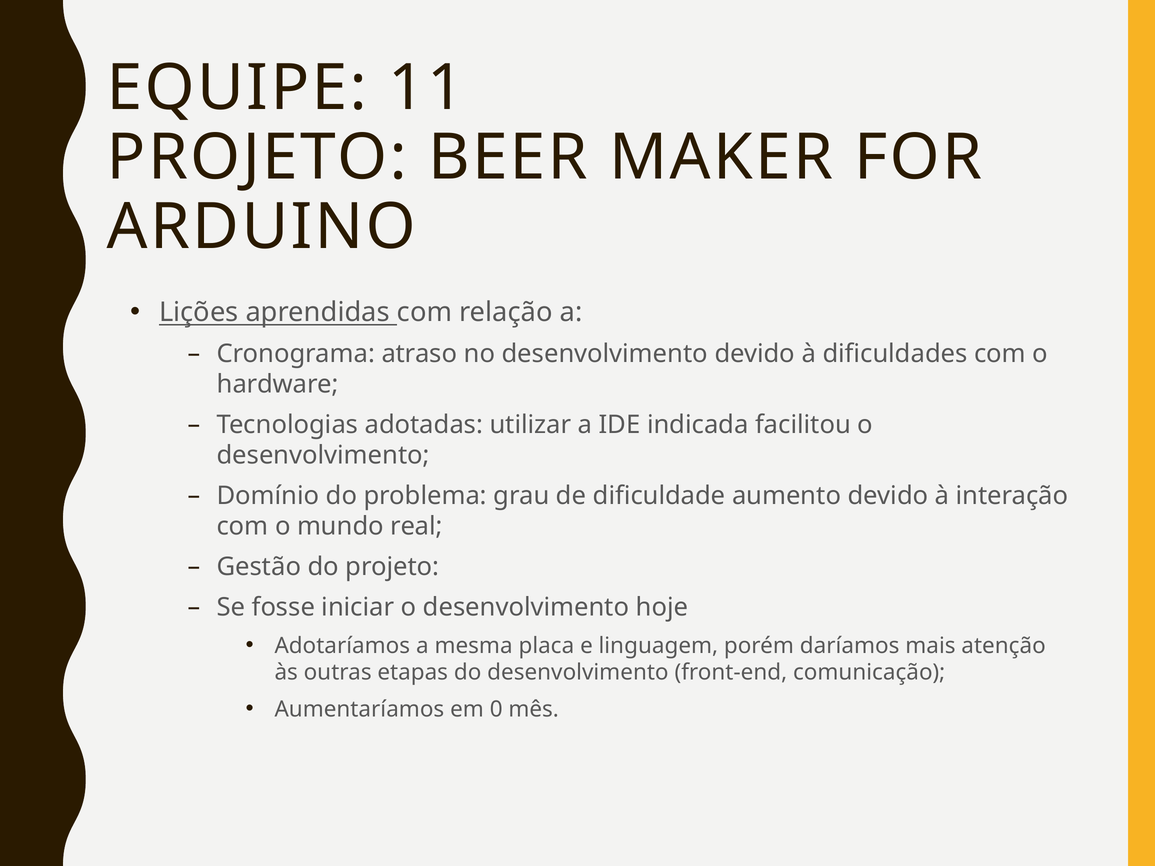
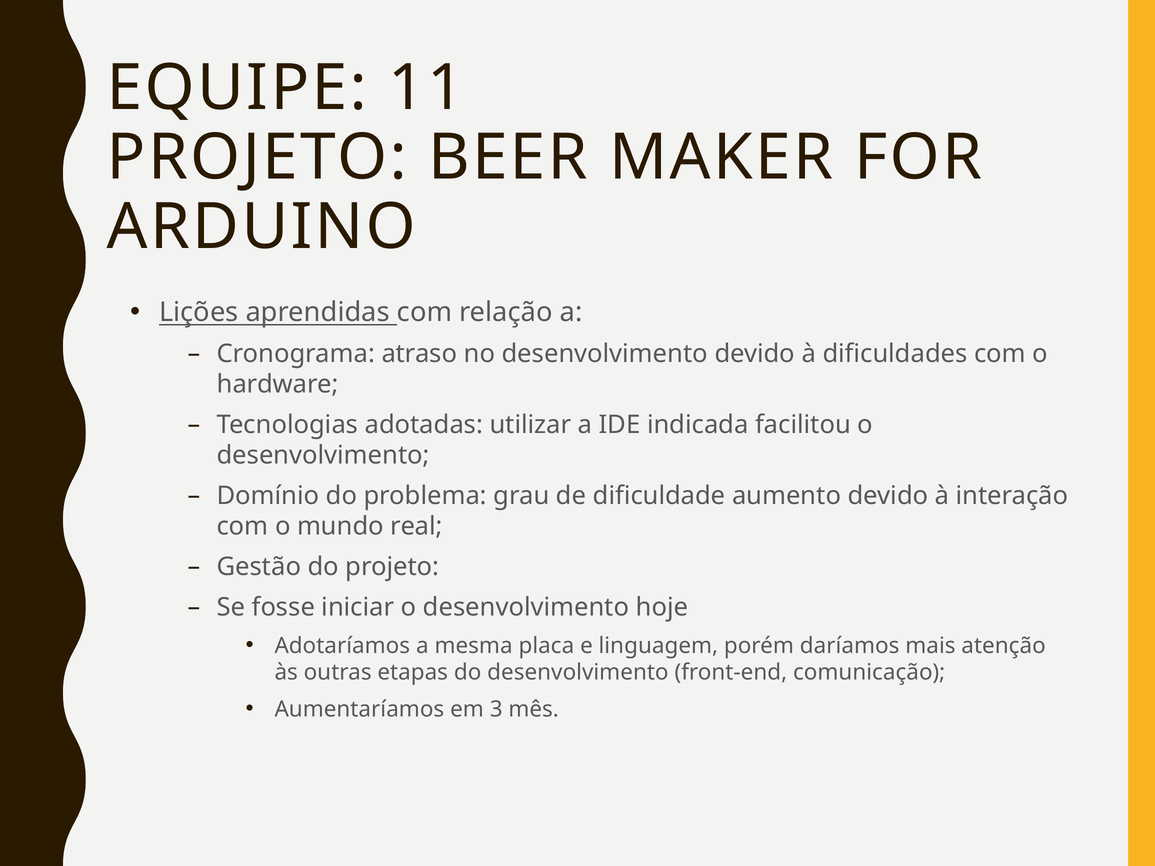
0: 0 -> 3
